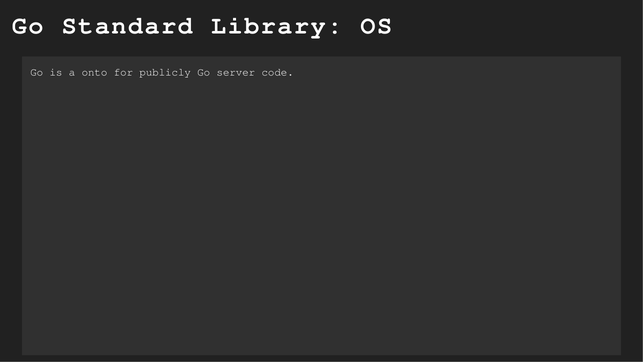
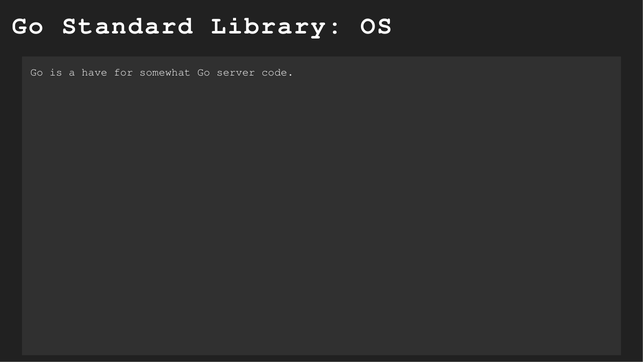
onto: onto -> have
publicly: publicly -> somewhat
